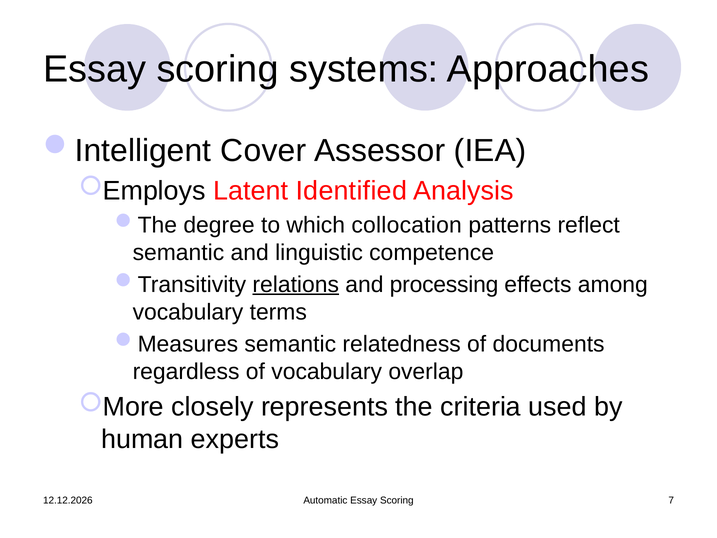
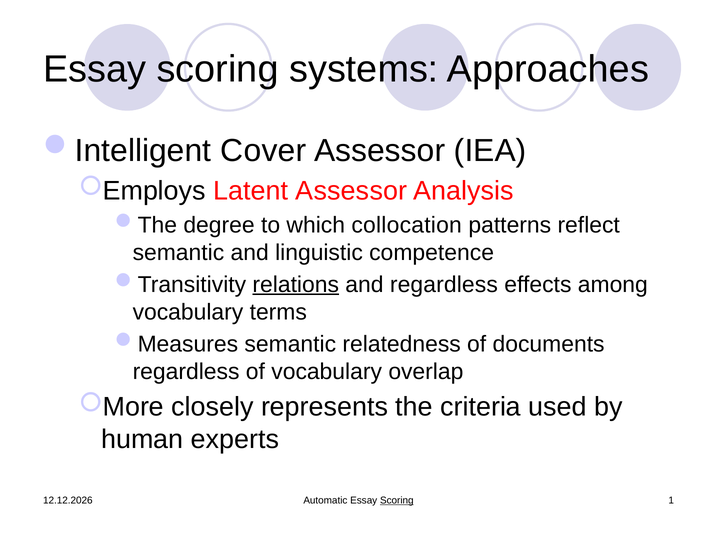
Latent Identified: Identified -> Assessor
and processing: processing -> regardless
Scoring at (397, 500) underline: none -> present
7: 7 -> 1
